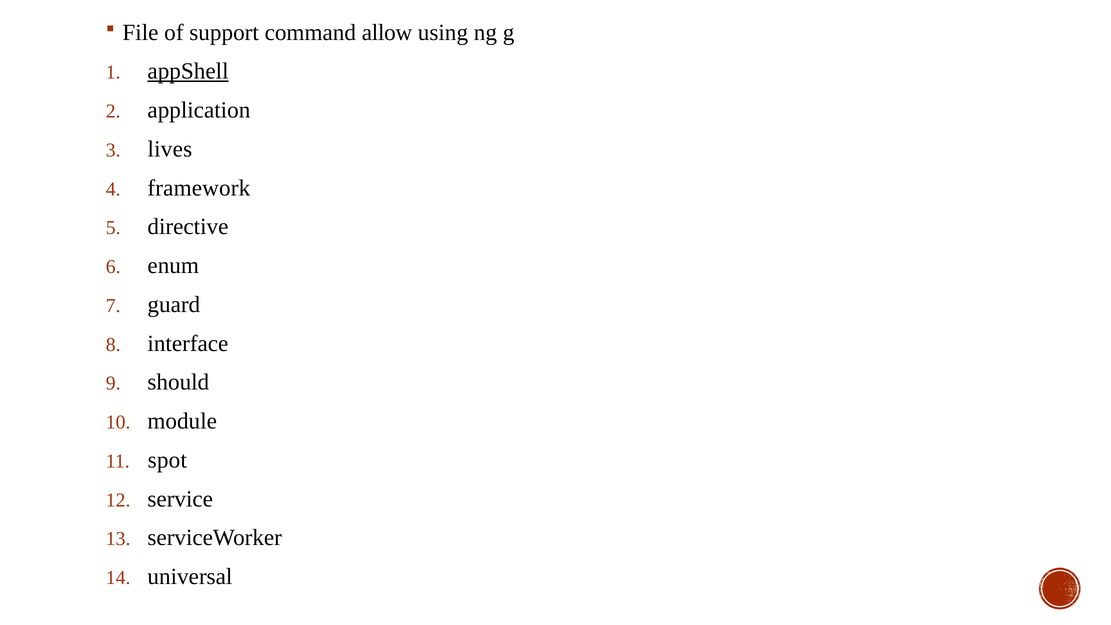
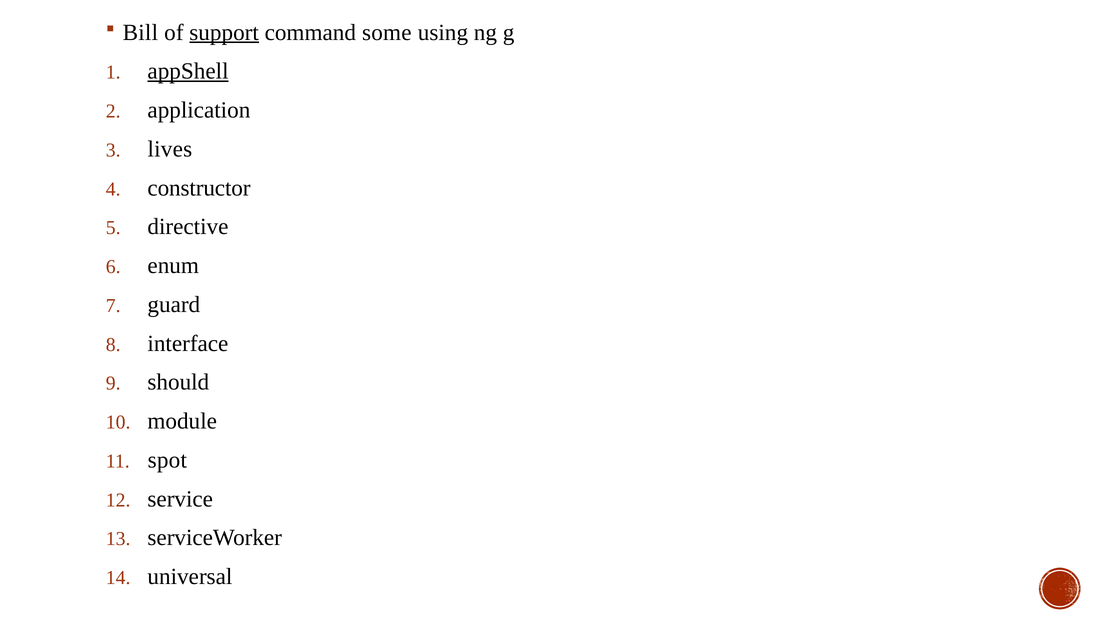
File: File -> Bill
support underline: none -> present
allow: allow -> some
framework: framework -> constructor
